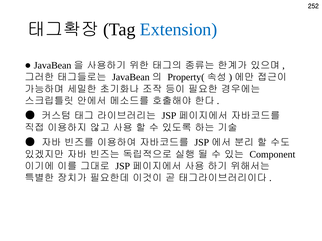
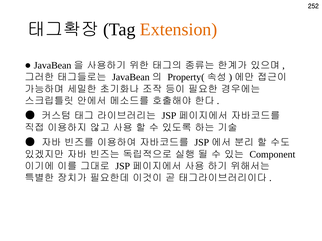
Extension colour: blue -> orange
